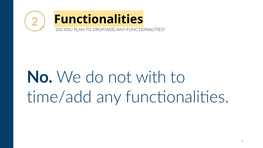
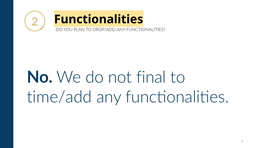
with: with -> final
